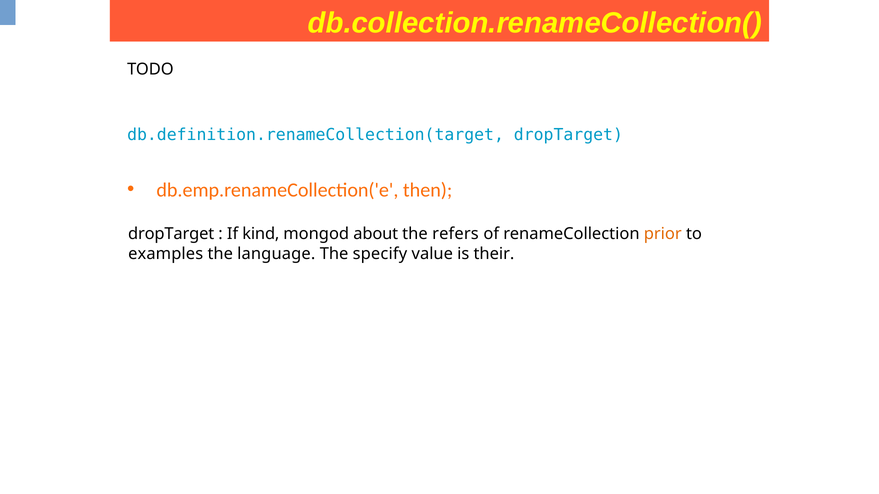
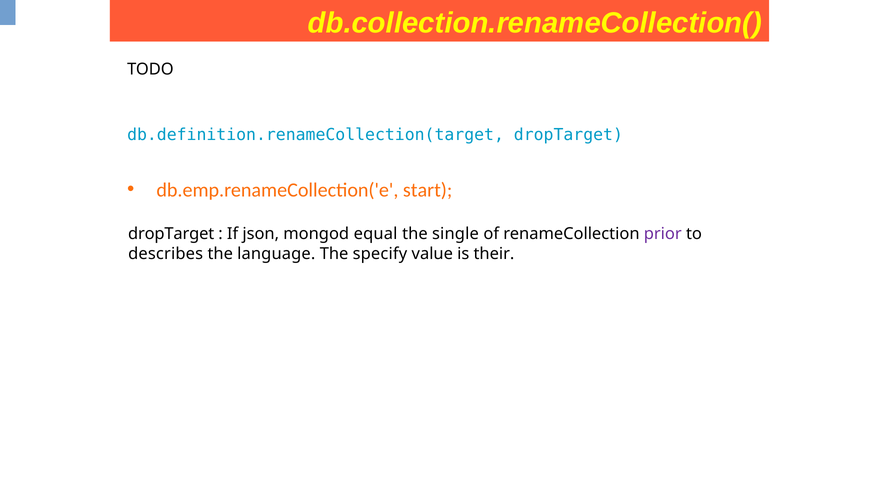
then: then -> start
kind: kind -> json
about: about -> equal
refers: refers -> single
prior colour: orange -> purple
examples: examples -> describes
